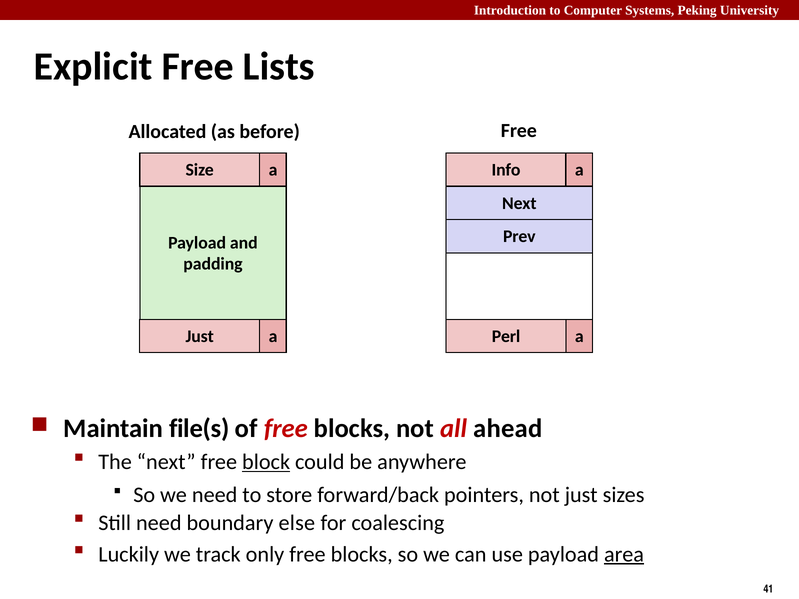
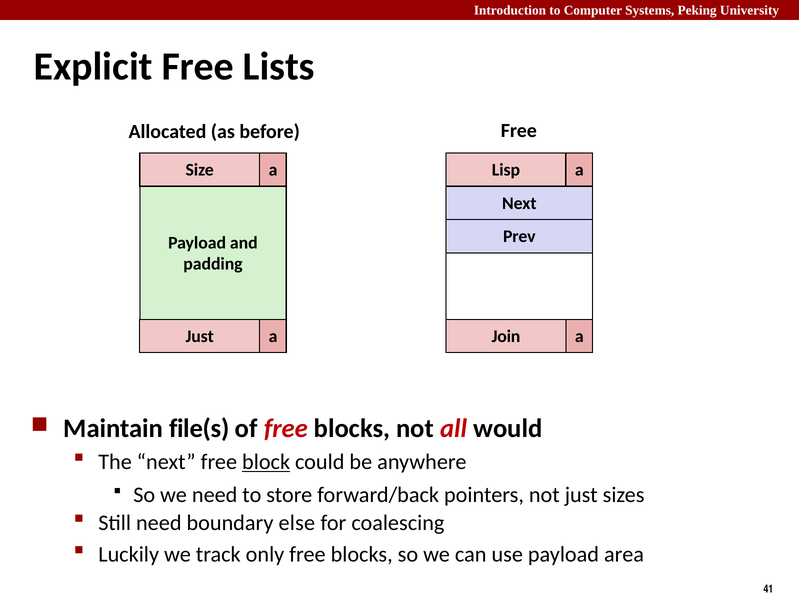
Info: Info -> Lisp
Perl: Perl -> Join
ahead: ahead -> would
area underline: present -> none
